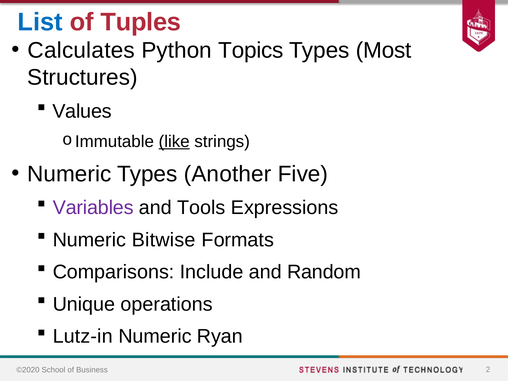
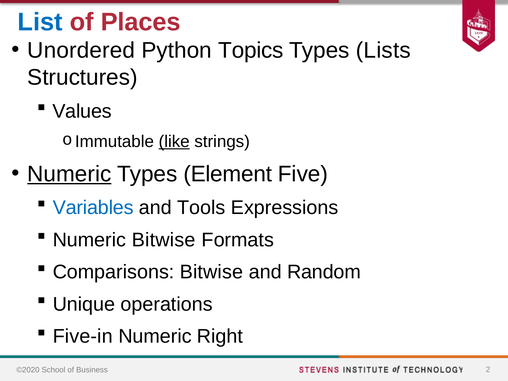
Tuples: Tuples -> Places
Calculates: Calculates -> Unordered
Most: Most -> Lists
Numeric at (69, 174) underline: none -> present
Another: Another -> Element
Variables colour: purple -> blue
Comparisons Include: Include -> Bitwise
Lutz-in: Lutz-in -> Five-in
Ryan: Ryan -> Right
